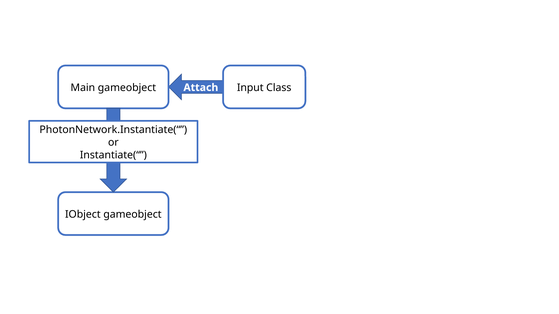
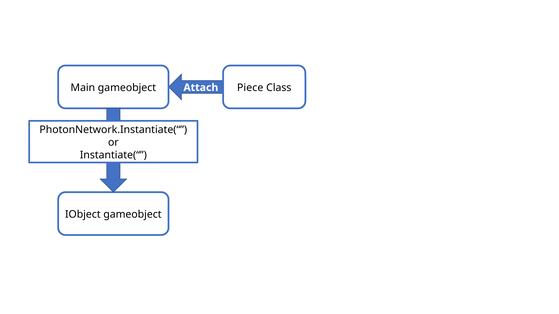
Input: Input -> Piece
